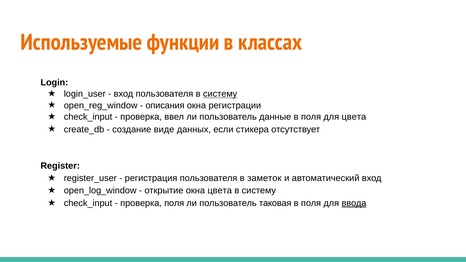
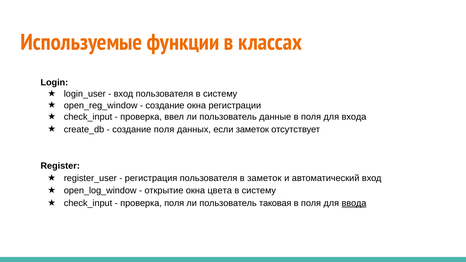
систему at (220, 94) underline: present -> none
описания at (165, 105): описания -> создание
для цвета: цвета -> входа
создание виде: виде -> поля
если стикера: стикера -> заметок
